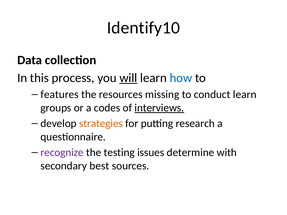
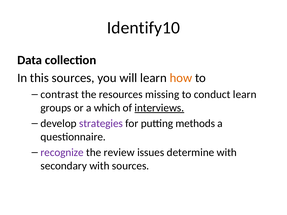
this process: process -> sources
will underline: present -> none
how colour: blue -> orange
features: features -> contrast
codes: codes -> which
strategies colour: orange -> purple
research: research -> methods
testing: testing -> review
secondary best: best -> with
